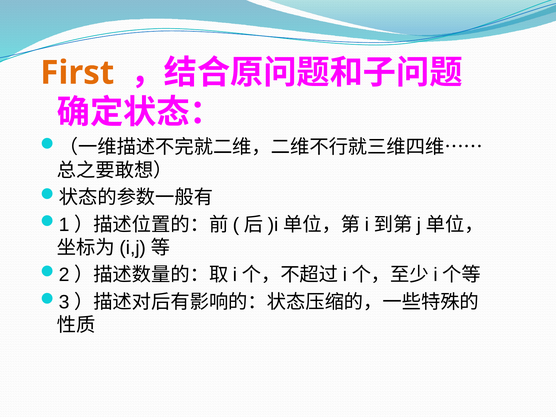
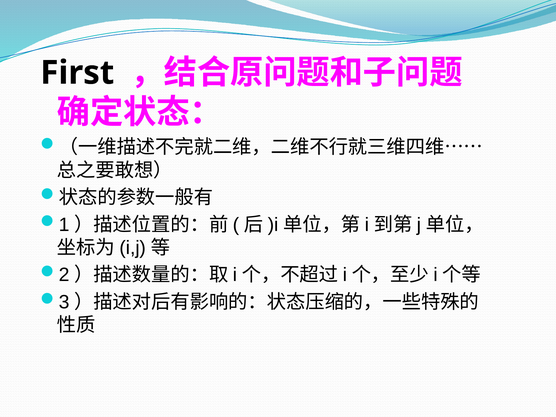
First colour: orange -> black
